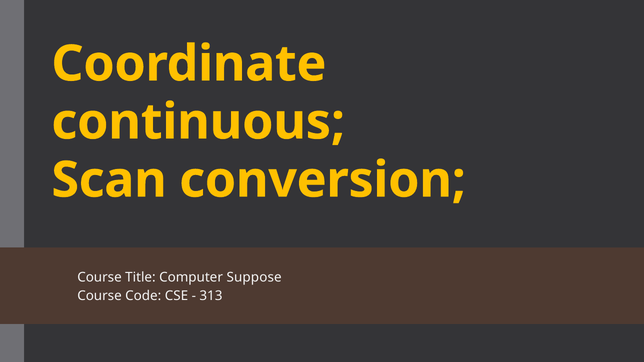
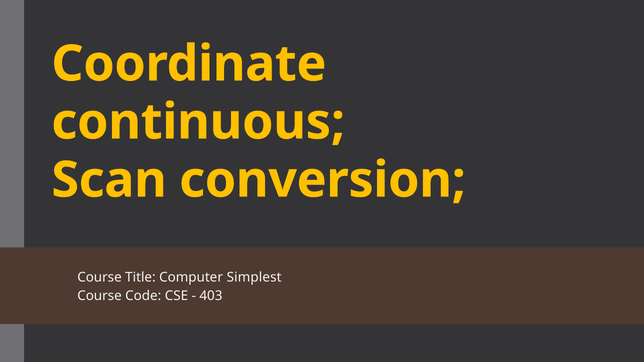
Suppose: Suppose -> Simplest
313: 313 -> 403
